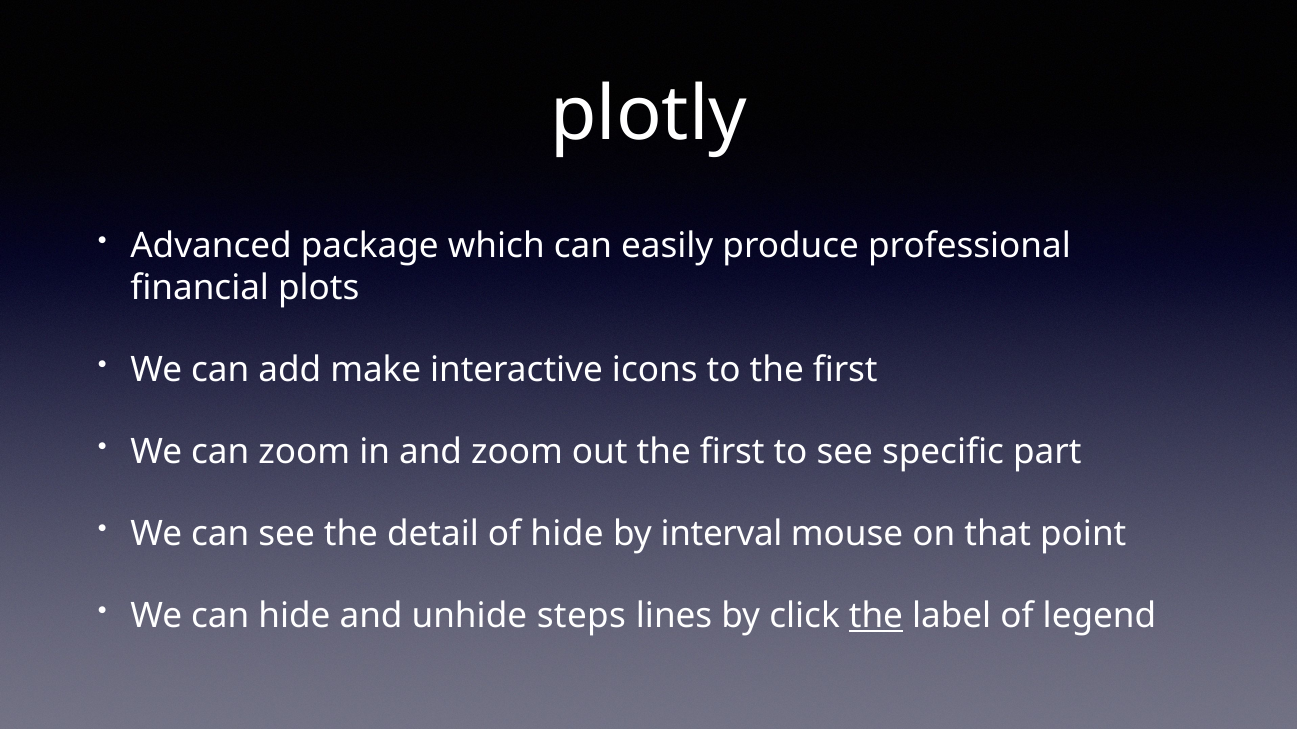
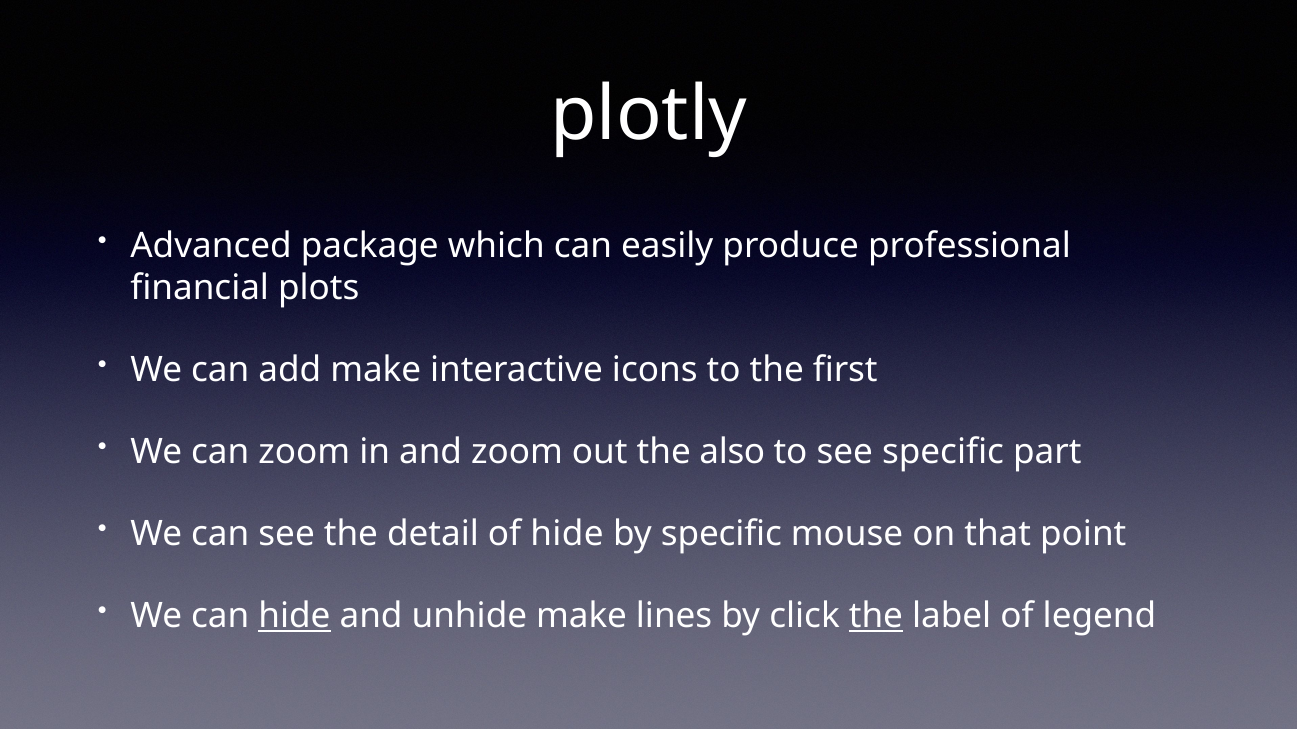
out the first: first -> also
by interval: interval -> specific
hide at (294, 616) underline: none -> present
unhide steps: steps -> make
